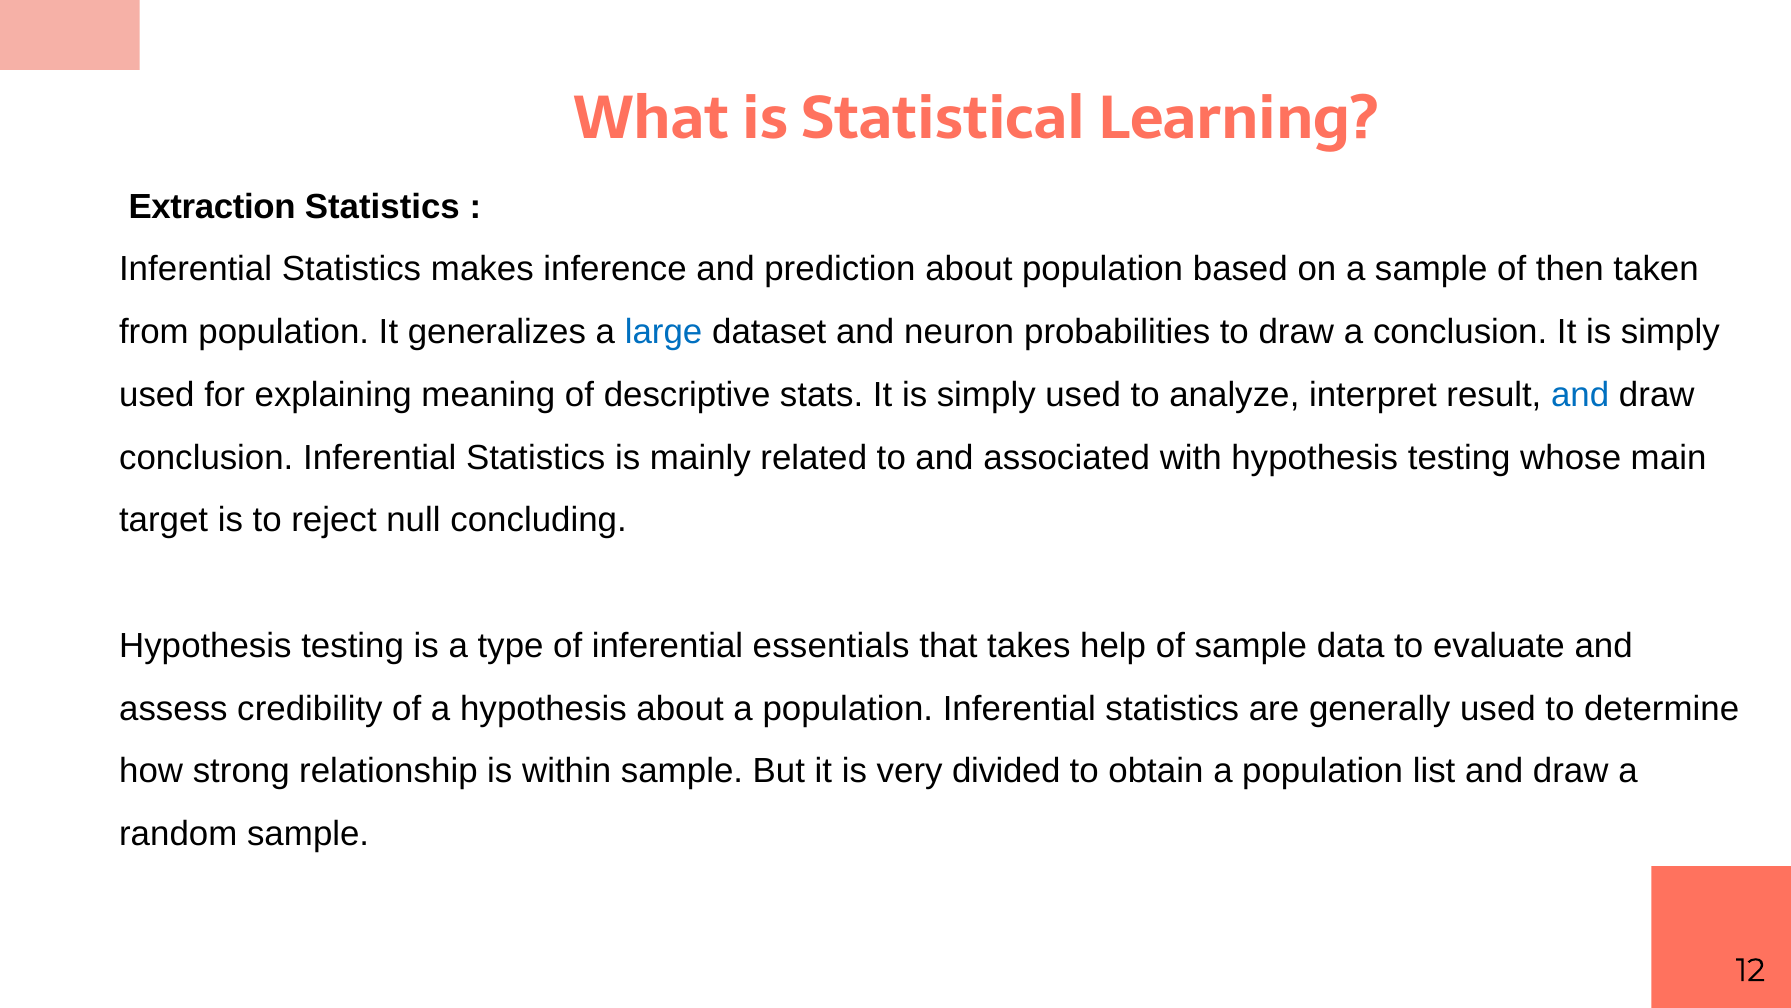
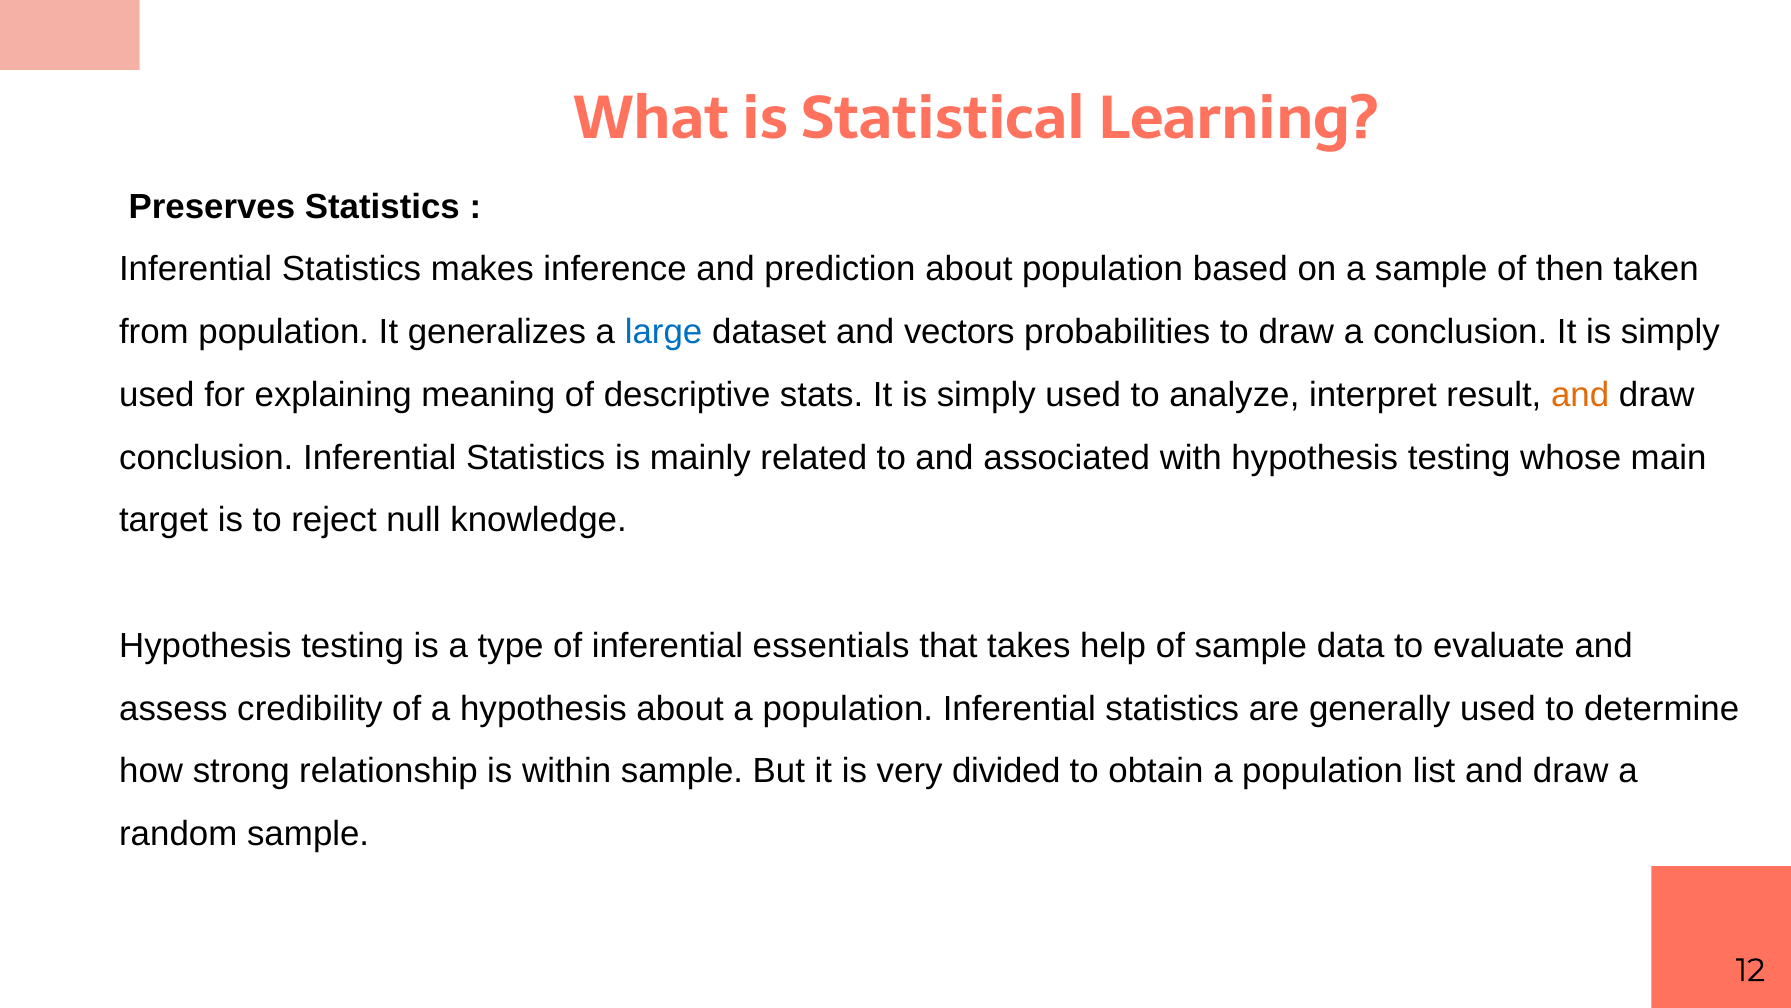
Extraction: Extraction -> Preserves
neuron: neuron -> vectors
and at (1580, 395) colour: blue -> orange
concluding: concluding -> knowledge
